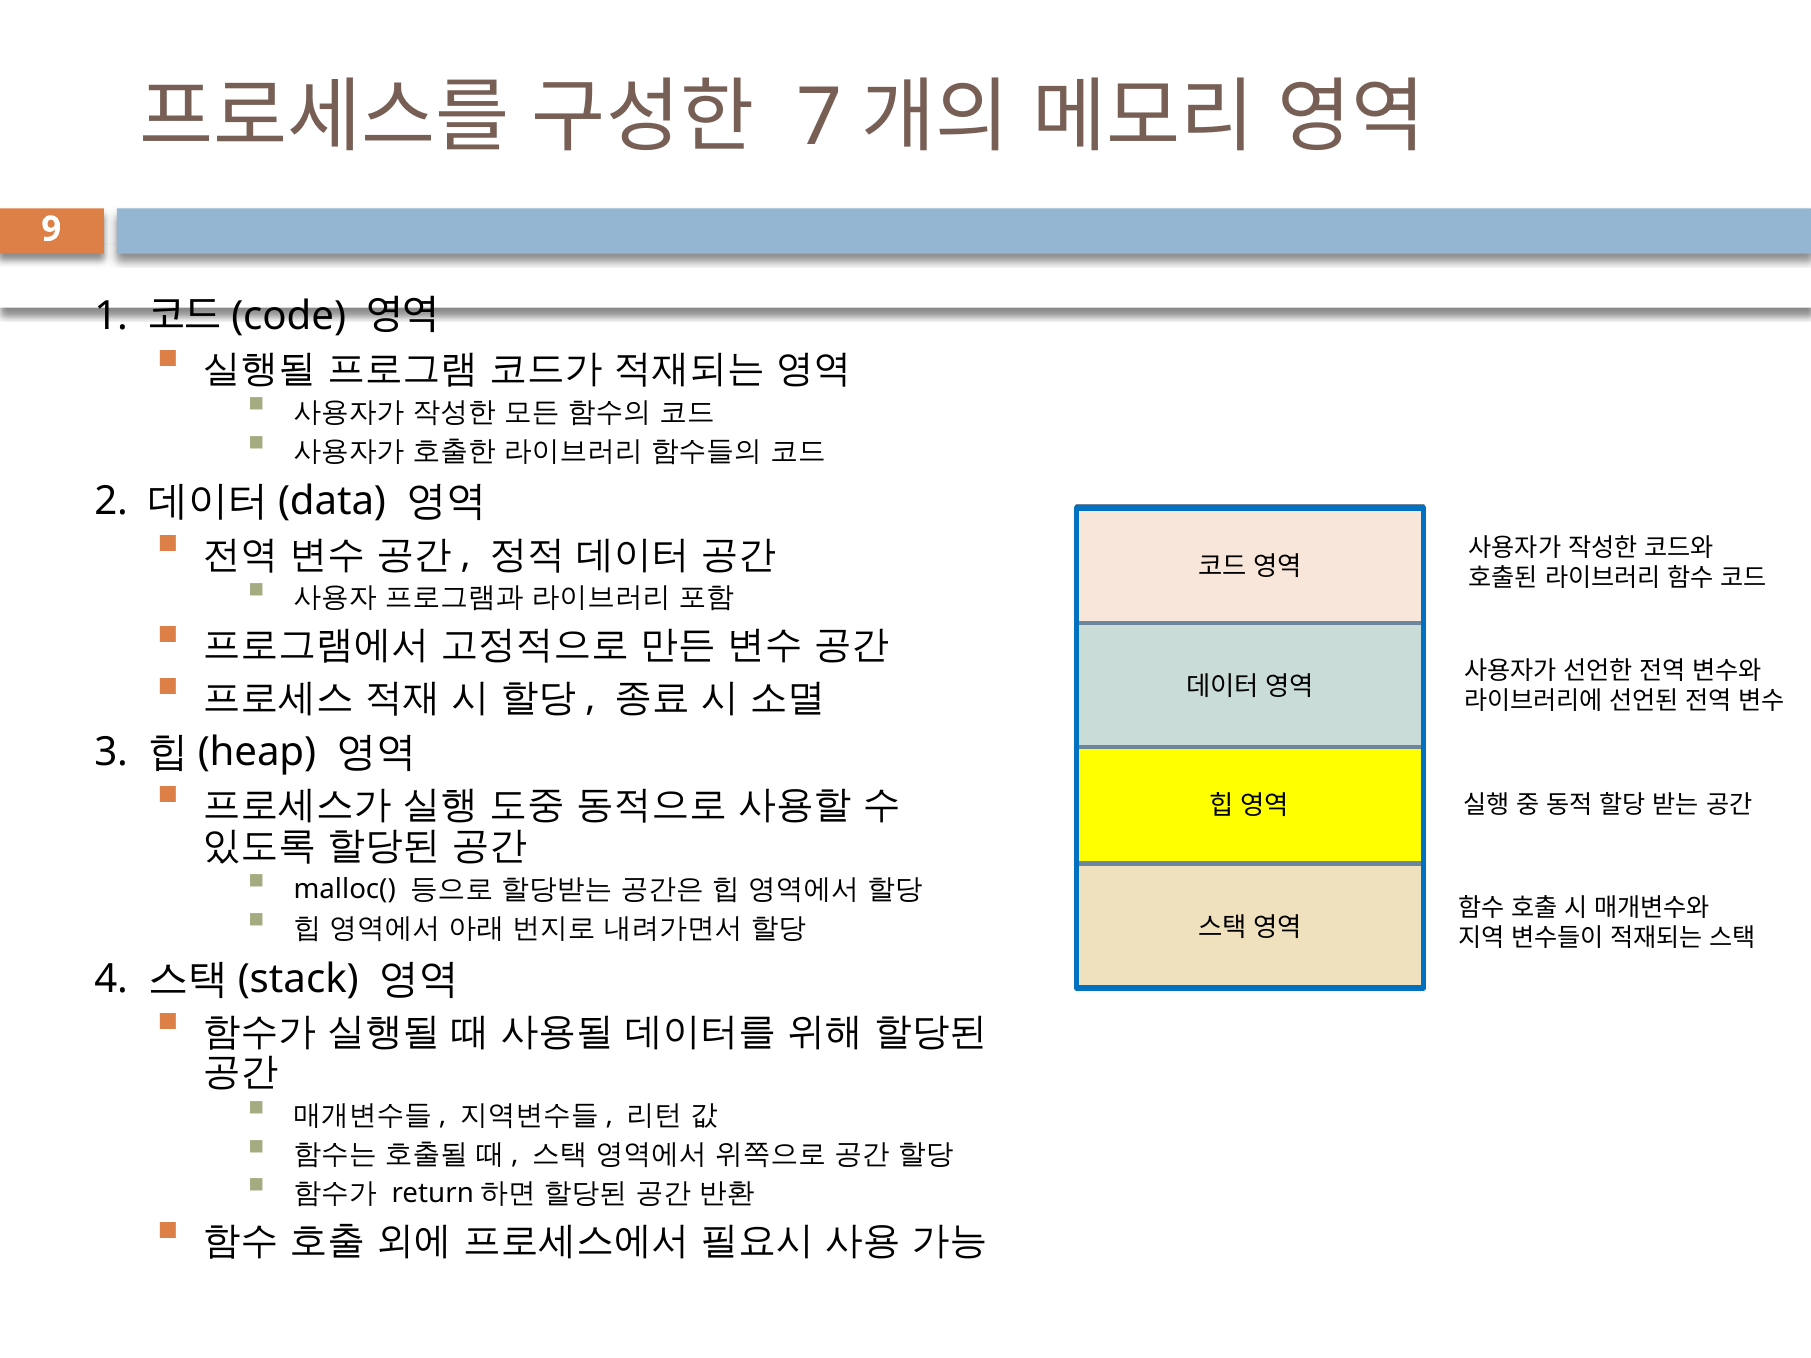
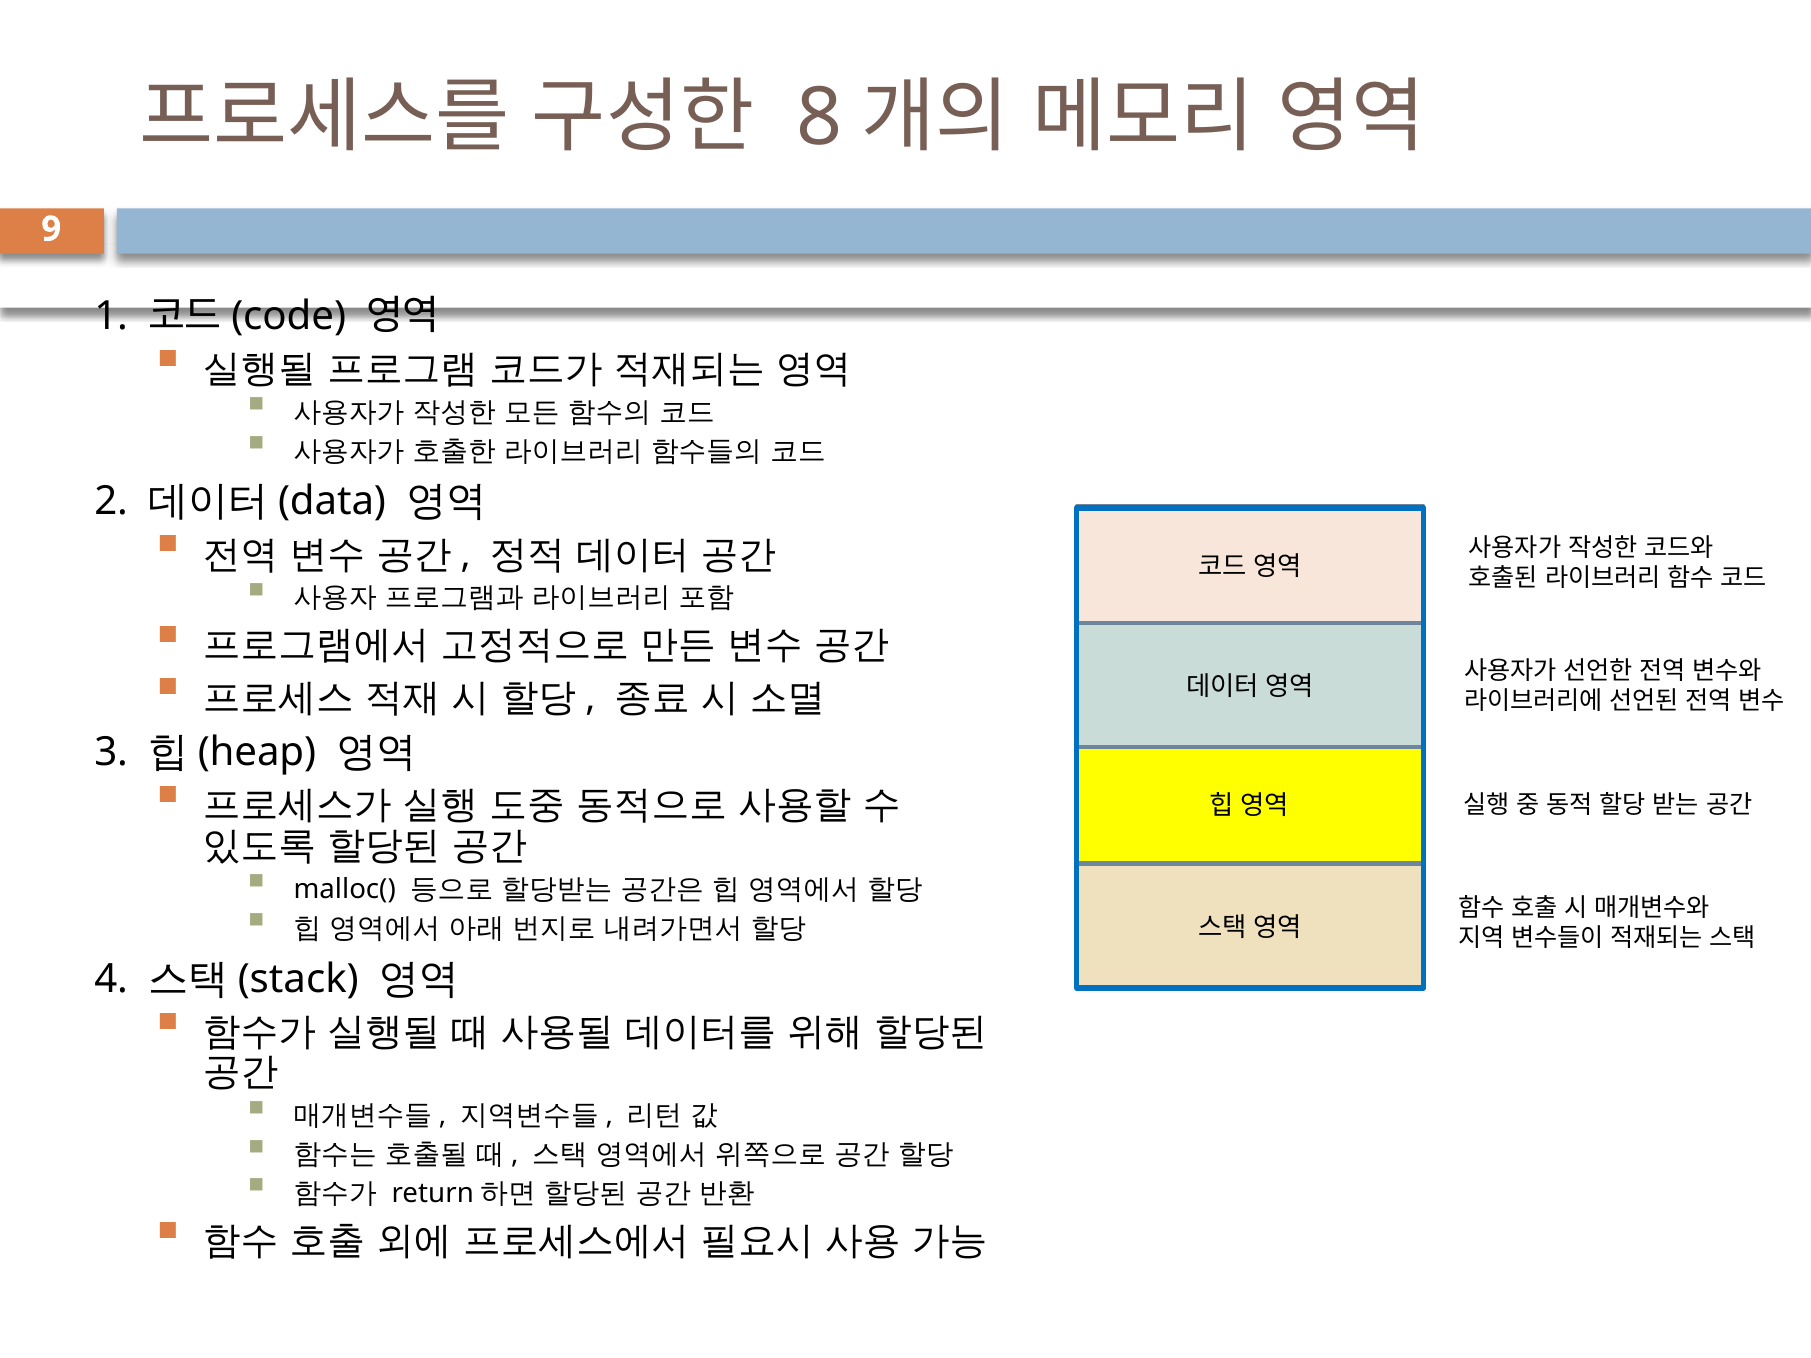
7: 7 -> 8
